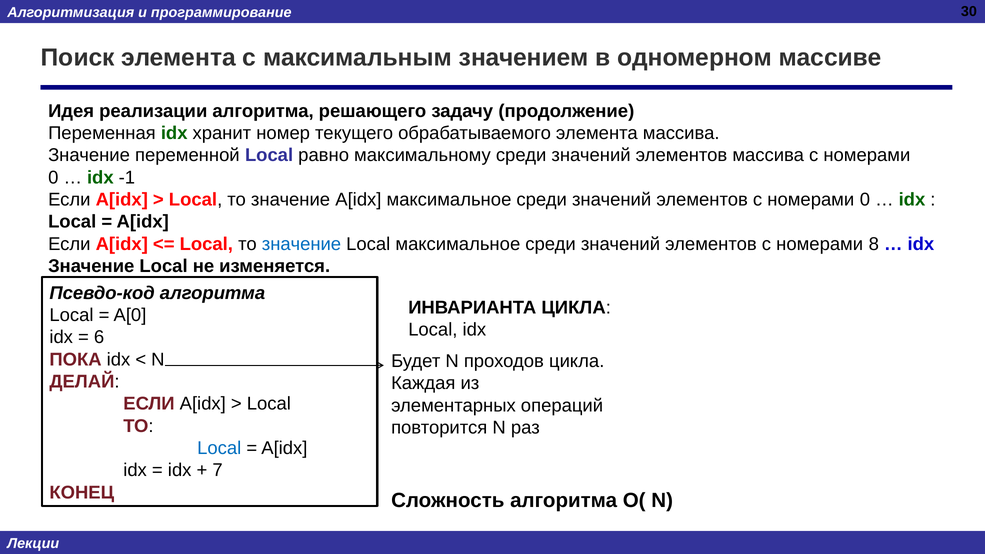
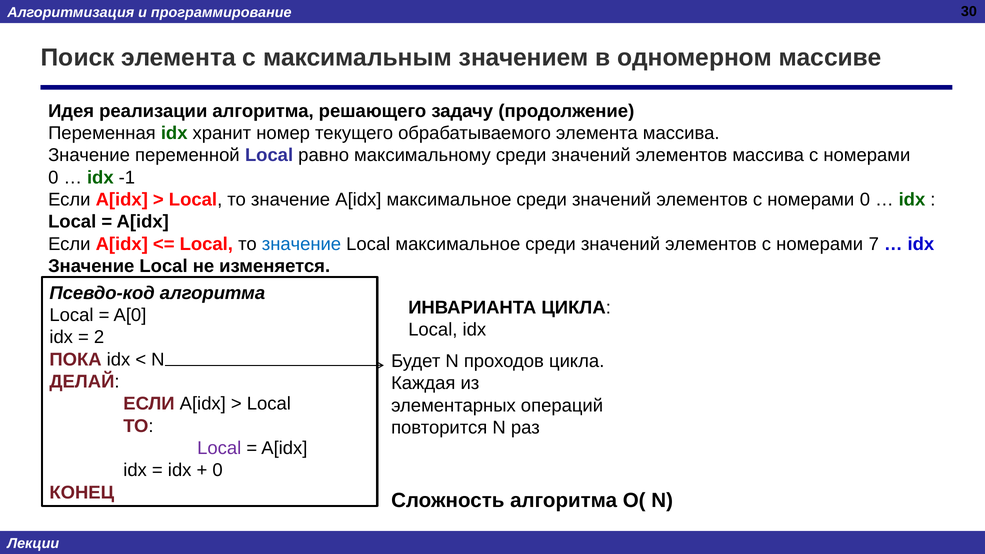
8: 8 -> 7
6: 6 -> 2
Local at (219, 448) colour: blue -> purple
7 at (218, 470): 7 -> 0
